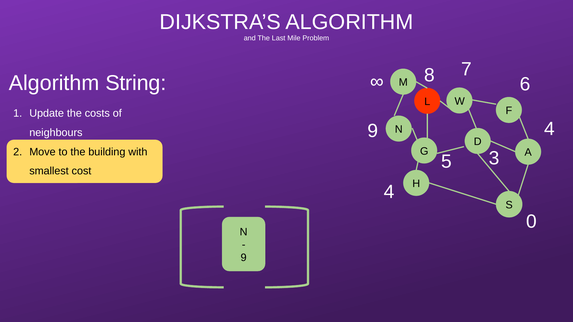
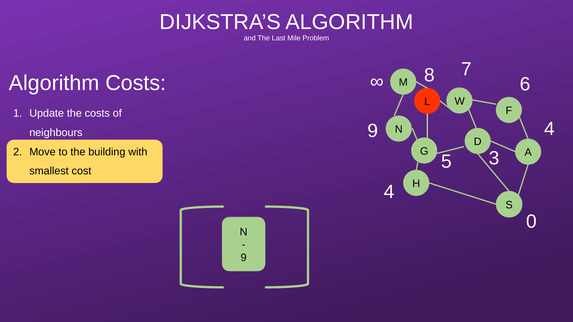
Algorithm String: String -> Costs
